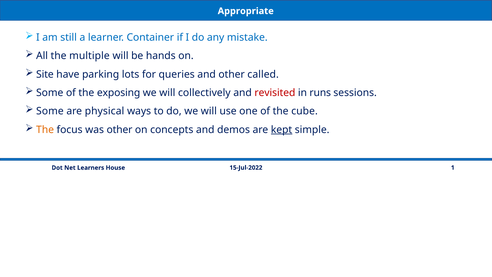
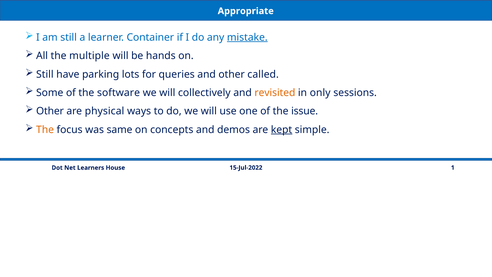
mistake underline: none -> present
Site at (45, 74): Site -> Still
exposing: exposing -> software
revisited colour: red -> orange
runs: runs -> only
Some at (50, 111): Some -> Other
cube: cube -> issue
was other: other -> same
